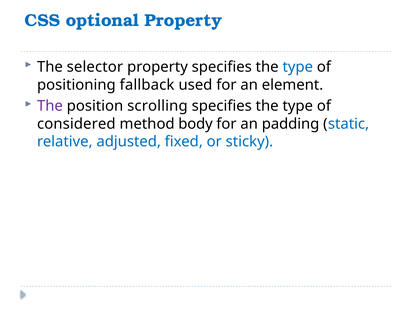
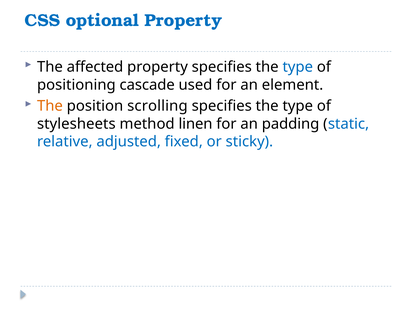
selector: selector -> affected
fallback: fallback -> cascade
The at (50, 106) colour: purple -> orange
considered: considered -> stylesheets
body: body -> linen
